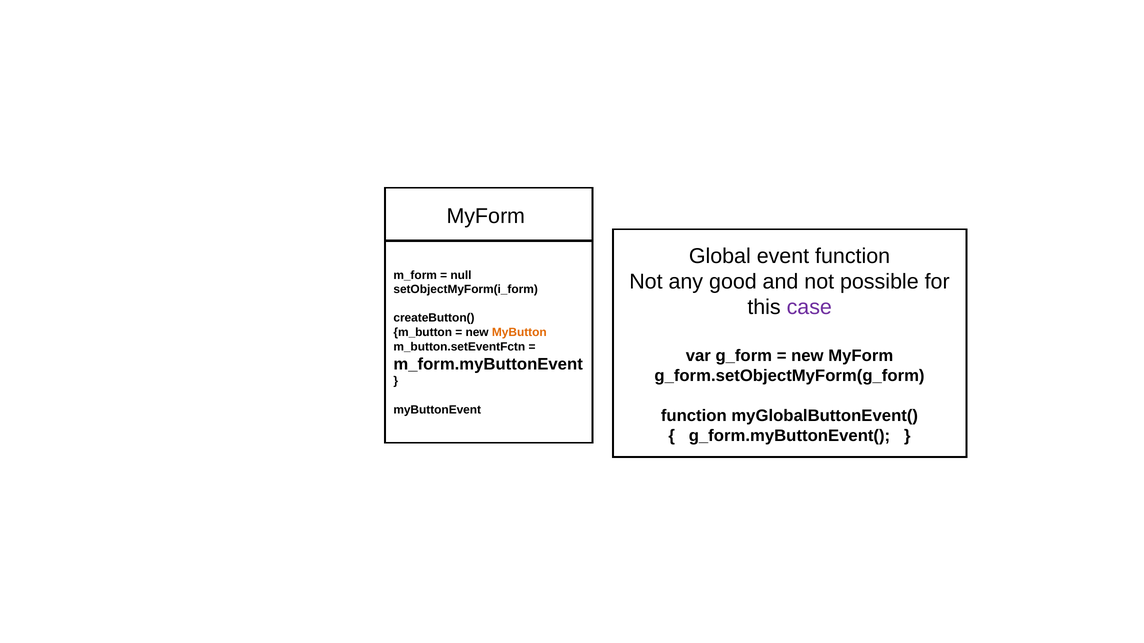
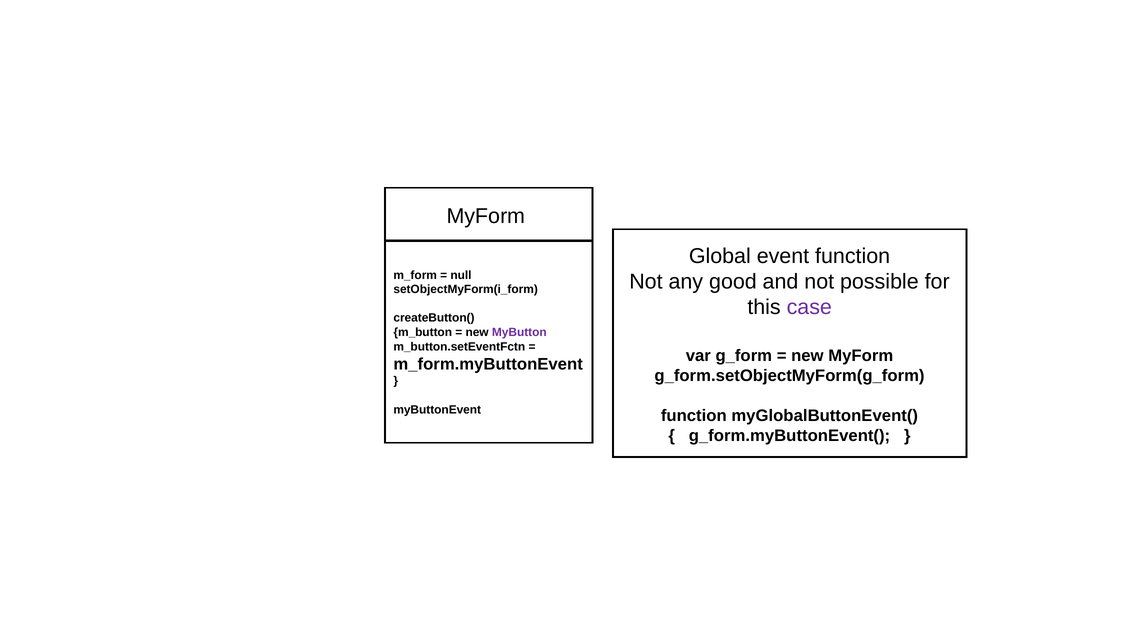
MyButton colour: orange -> purple
